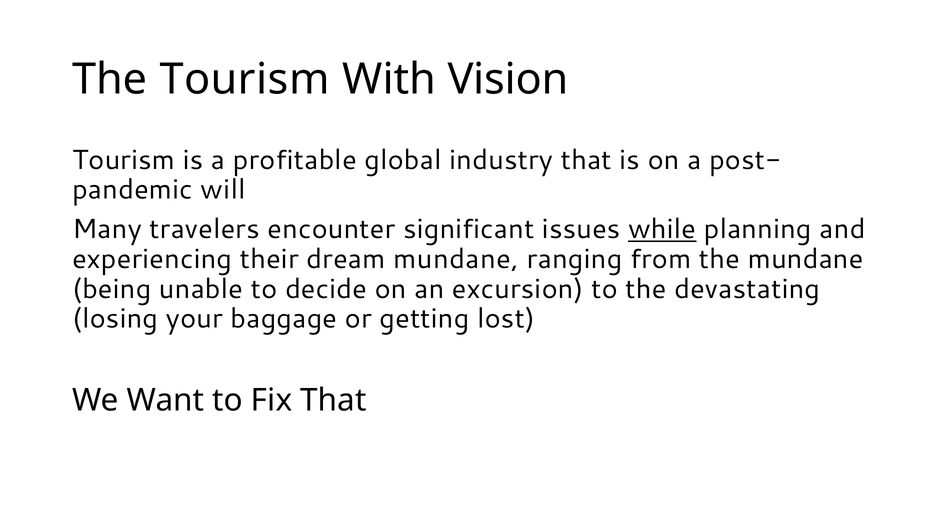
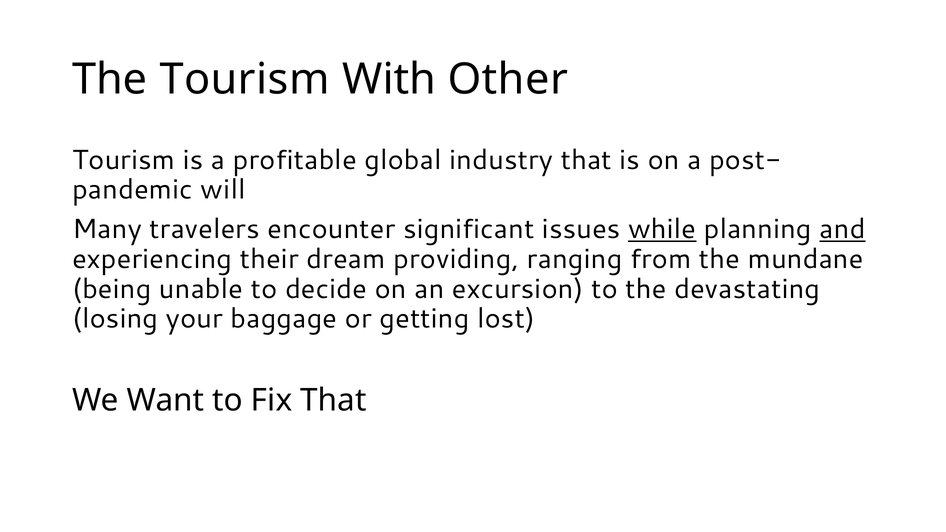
Vision: Vision -> Other
and underline: none -> present
dream mundane: mundane -> providing
